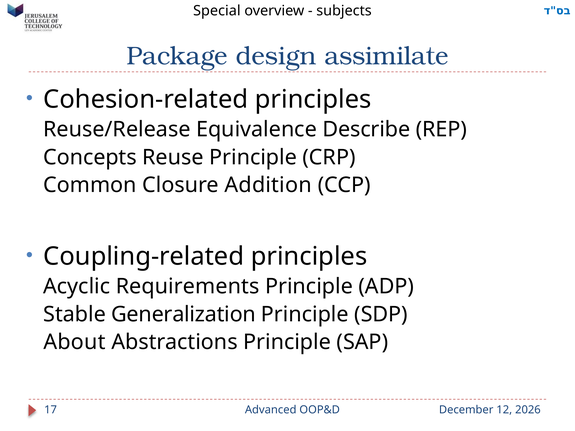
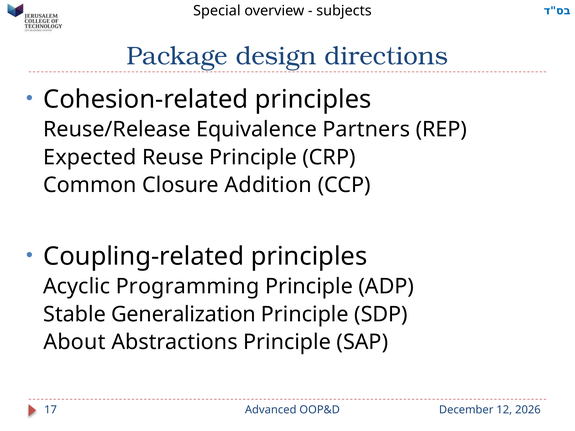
assimilate: assimilate -> directions
Describe: Describe -> Partners
Concepts: Concepts -> Expected
Requirements: Requirements -> Programming
